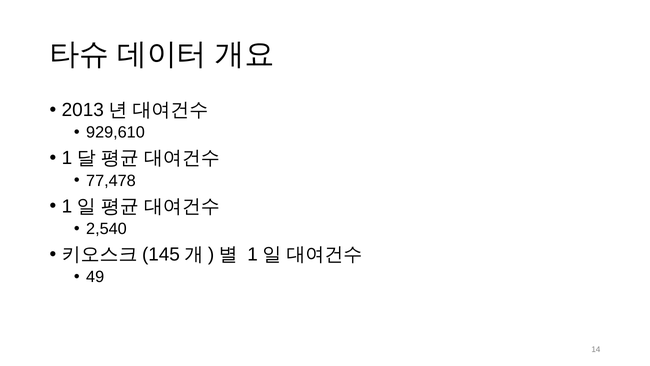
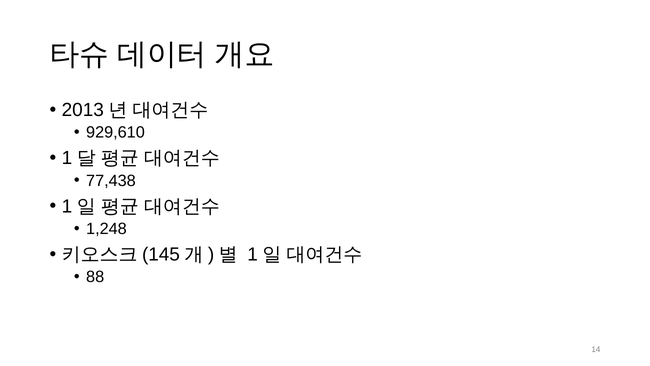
77,478: 77,478 -> 77,438
2,540: 2,540 -> 1,248
49: 49 -> 88
